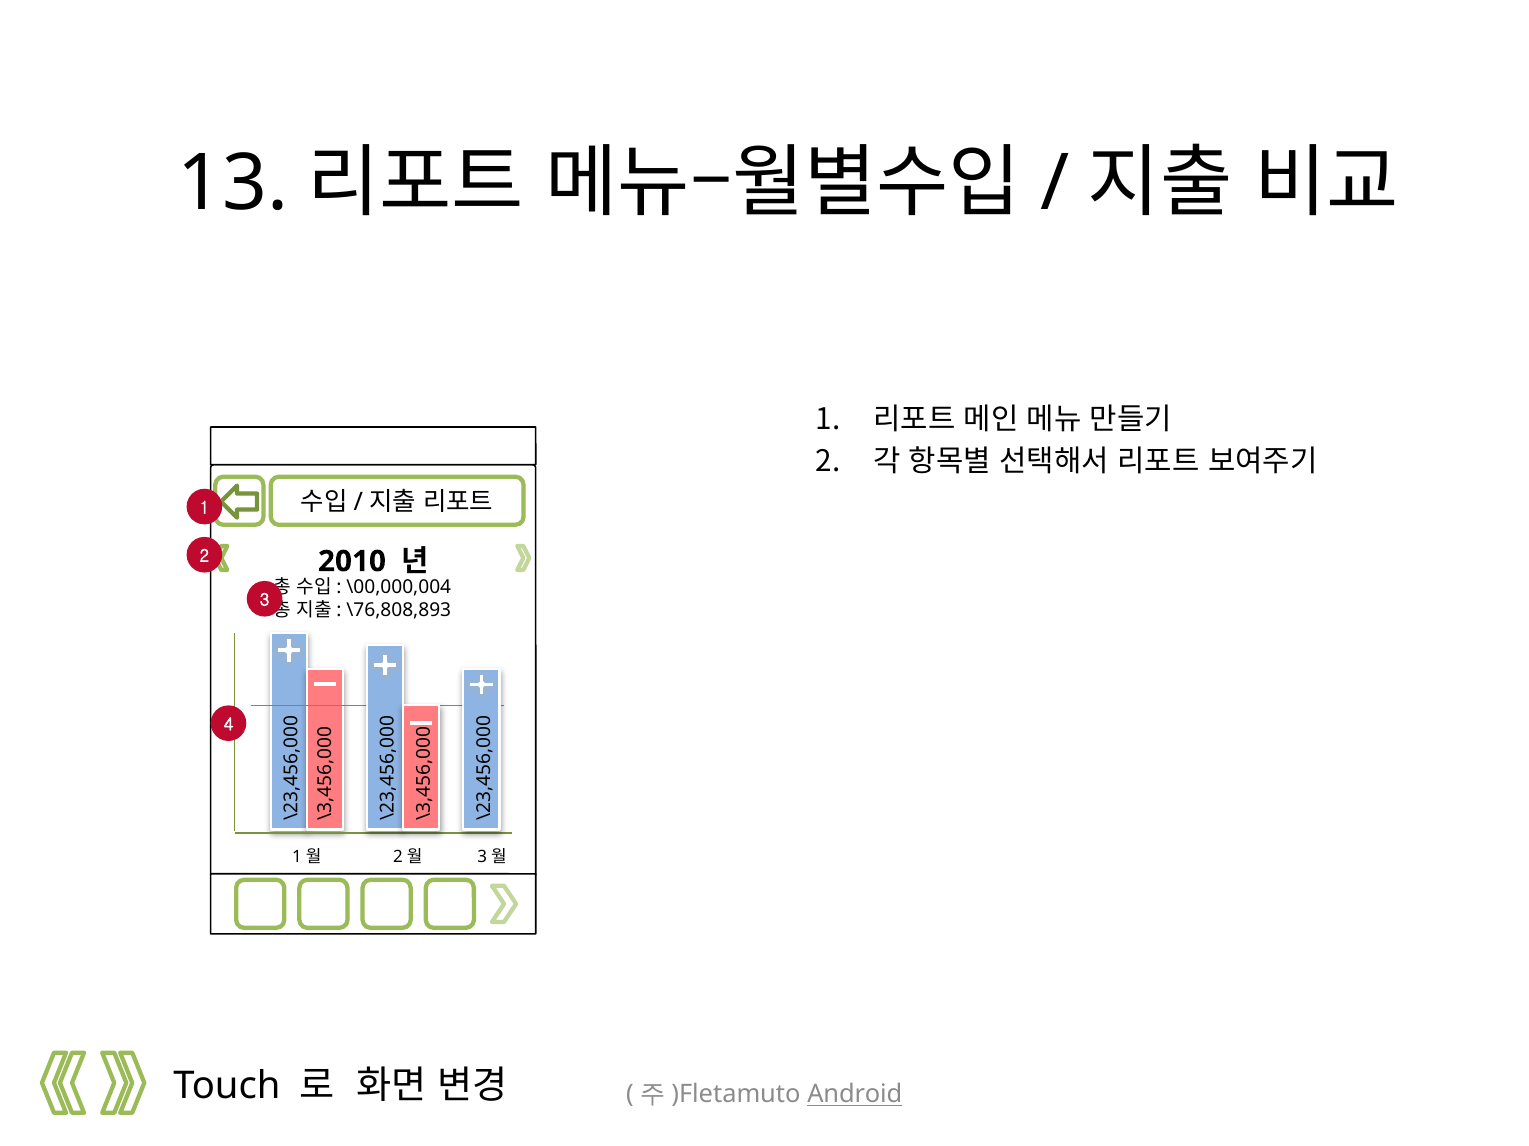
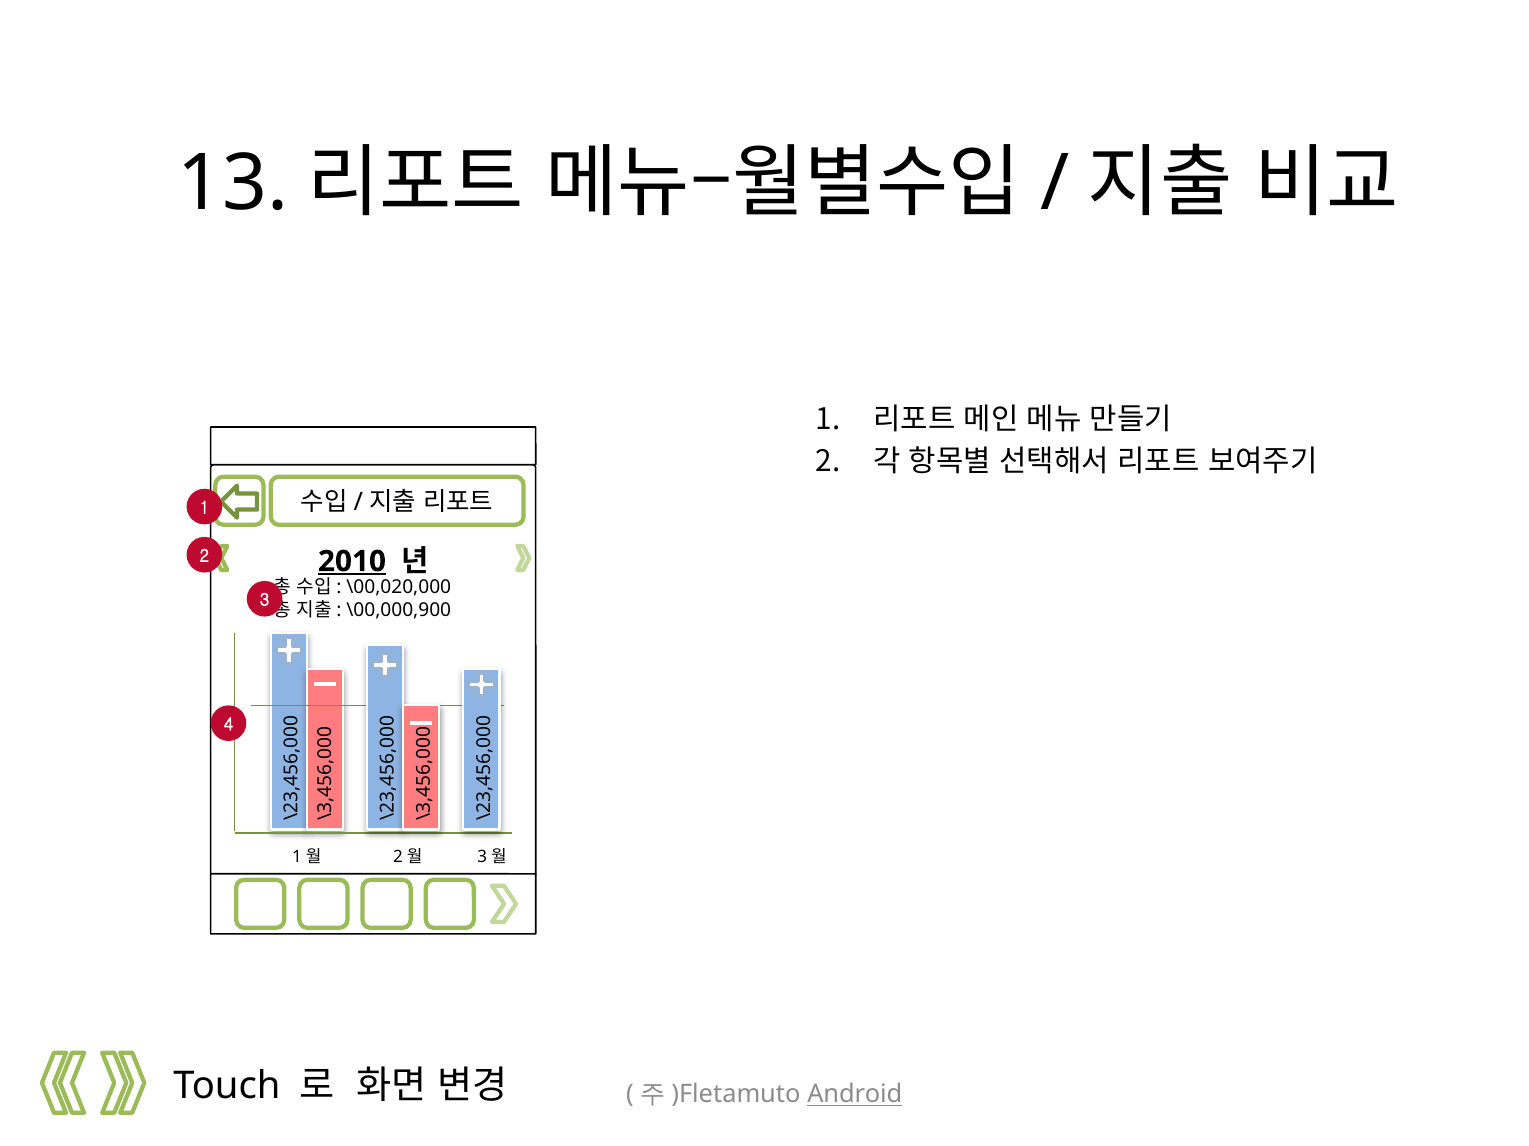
2010 underline: none -> present
\00,000,004: \00,000,004 -> \00,020,000
\76,808,893: \76,808,893 -> \00,000,900
